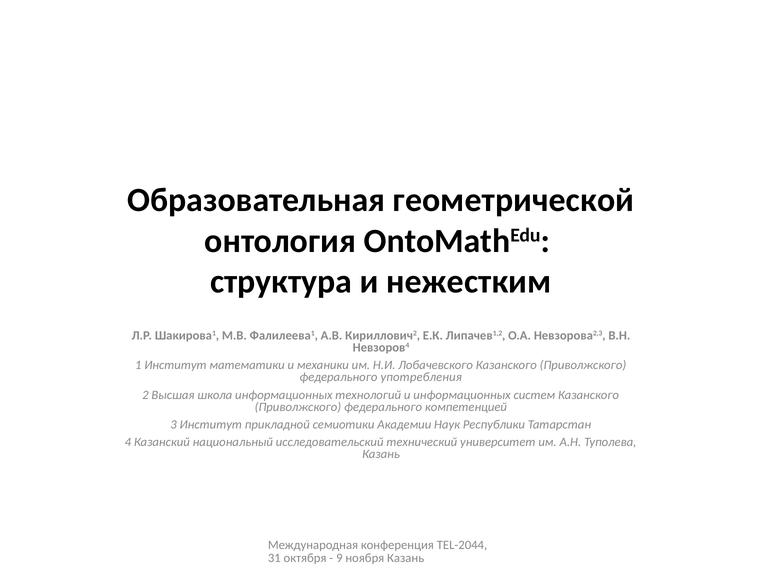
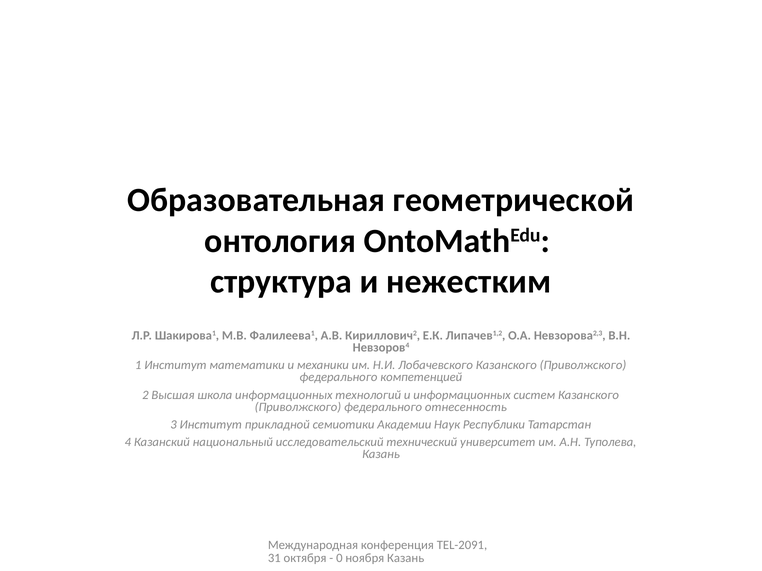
употребления: употребления -> компетенцией
компетенцией: компетенцией -> отнесенность
TEL-2044: TEL-2044 -> TEL-2091
9: 9 -> 0
